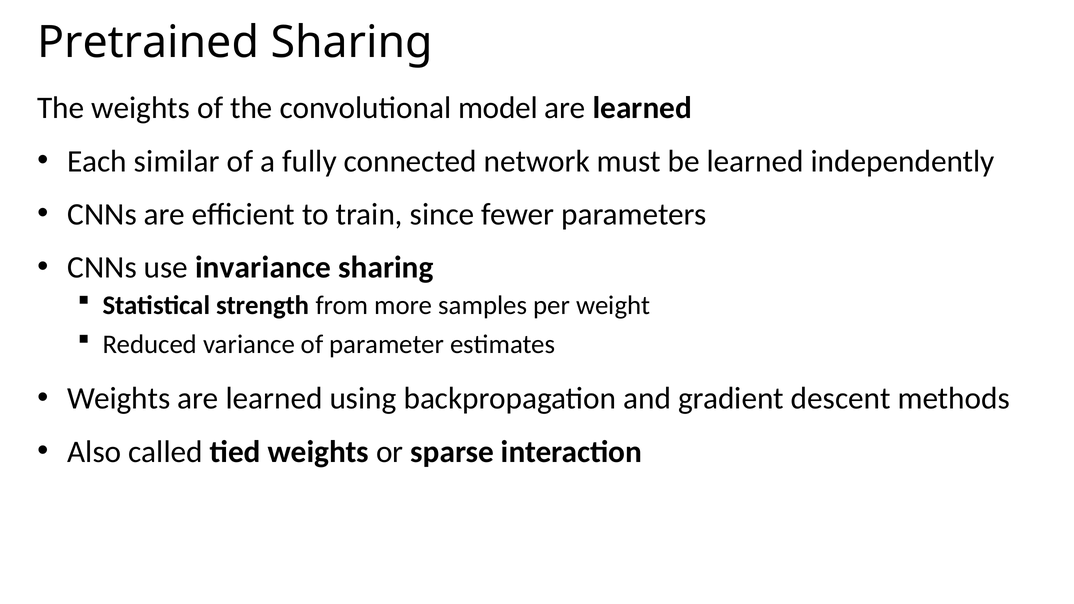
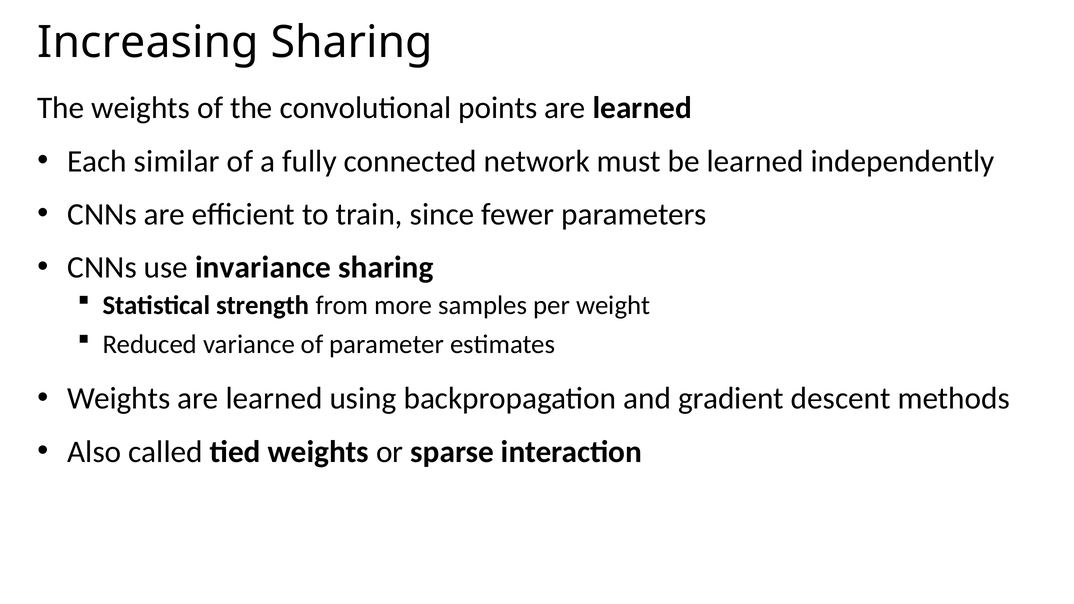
Pretrained: Pretrained -> Increasing
model: model -> points
